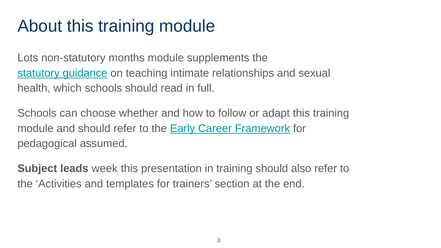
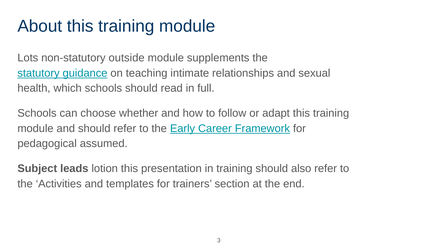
months: months -> outside
week: week -> lotion
